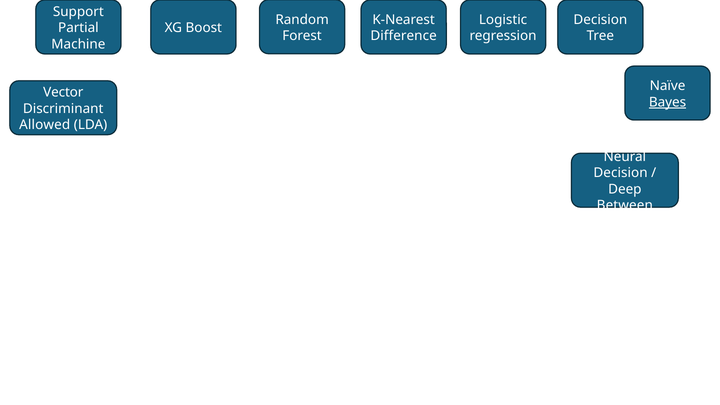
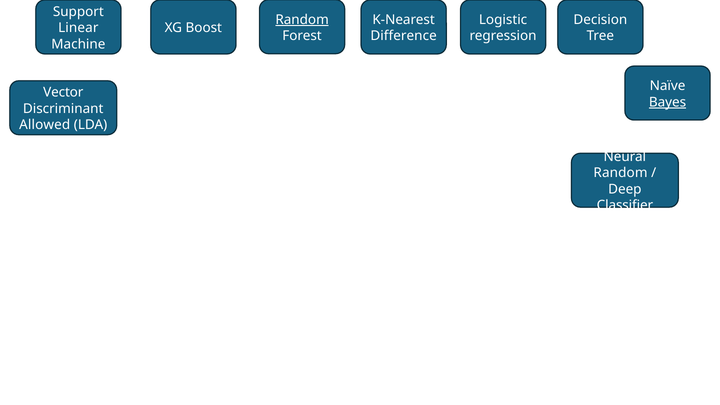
Random at (302, 20) underline: none -> present
Partial: Partial -> Linear
Decision at (621, 173): Decision -> Random
Between: Between -> Classifier
